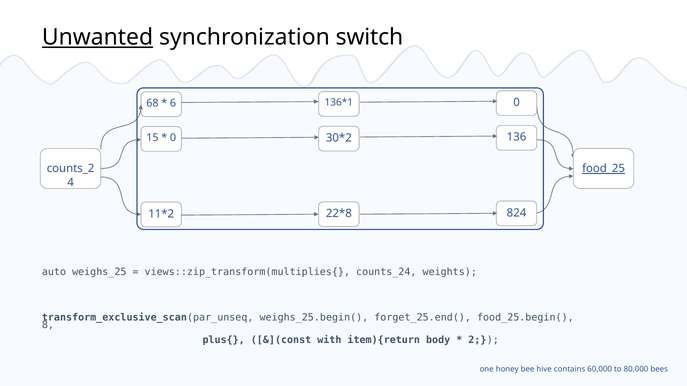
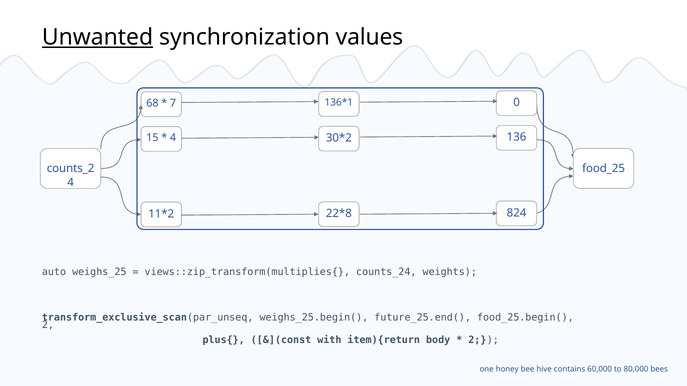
switch: switch -> values
6: 6 -> 7
0 at (173, 138): 0 -> 4
food_25 underline: present -> none
forget_25.end(: forget_25.end( -> future_25.end(
8 at (48, 325): 8 -> 2
